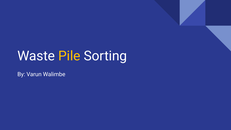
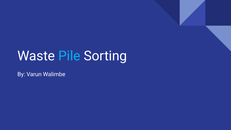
Pile colour: yellow -> light blue
